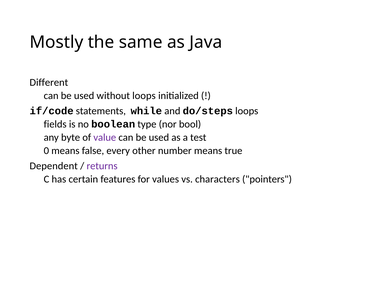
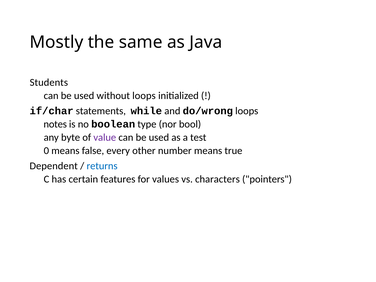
Different: Different -> Students
if/code: if/code -> if/char
do/steps: do/steps -> do/wrong
fields: fields -> notes
returns colour: purple -> blue
